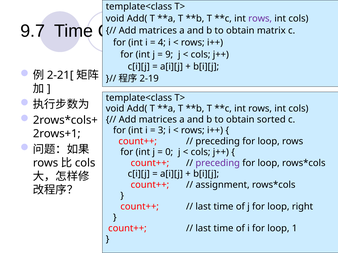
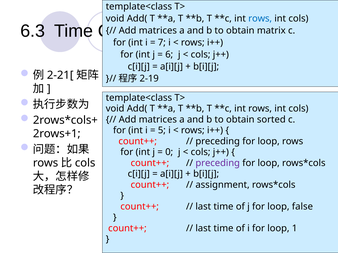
rows at (260, 19) colour: purple -> blue
9.7: 9.7 -> 6.3
4: 4 -> 7
9: 9 -> 6
3: 3 -> 5
right: right -> false
